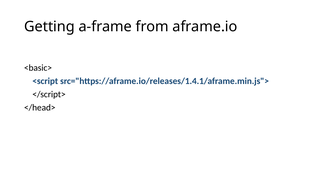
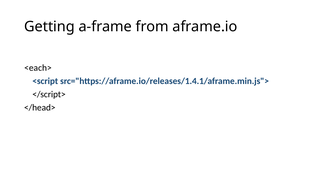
<basic>: <basic> -> <each>
